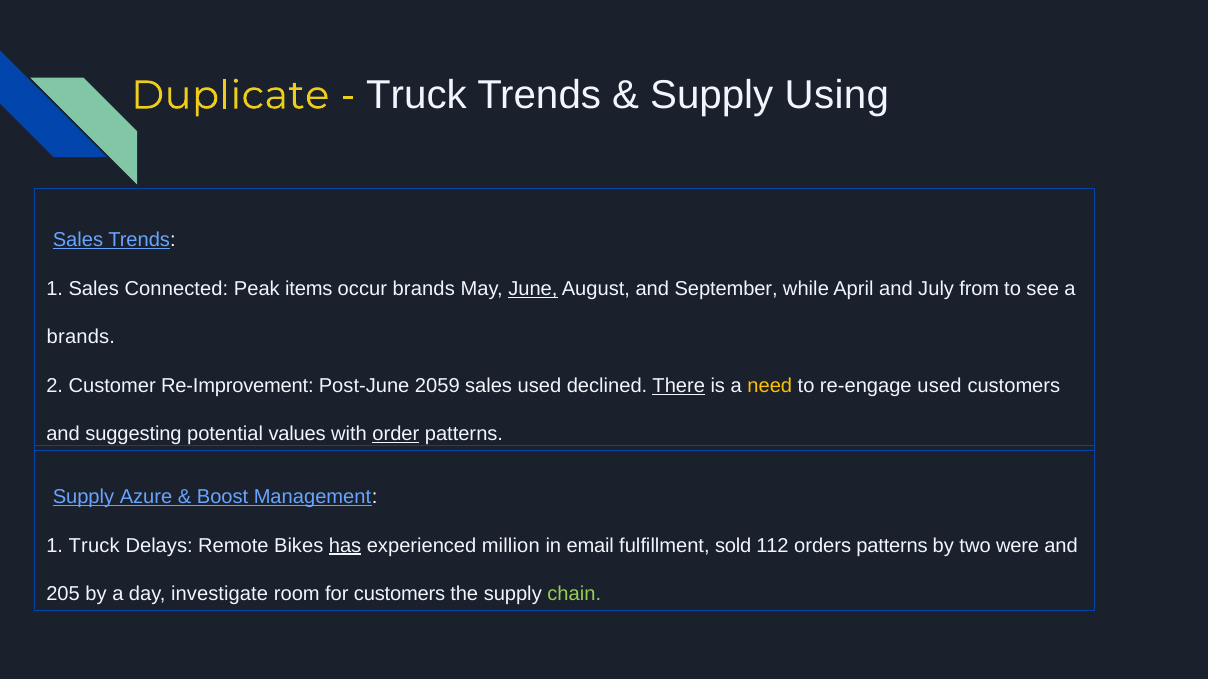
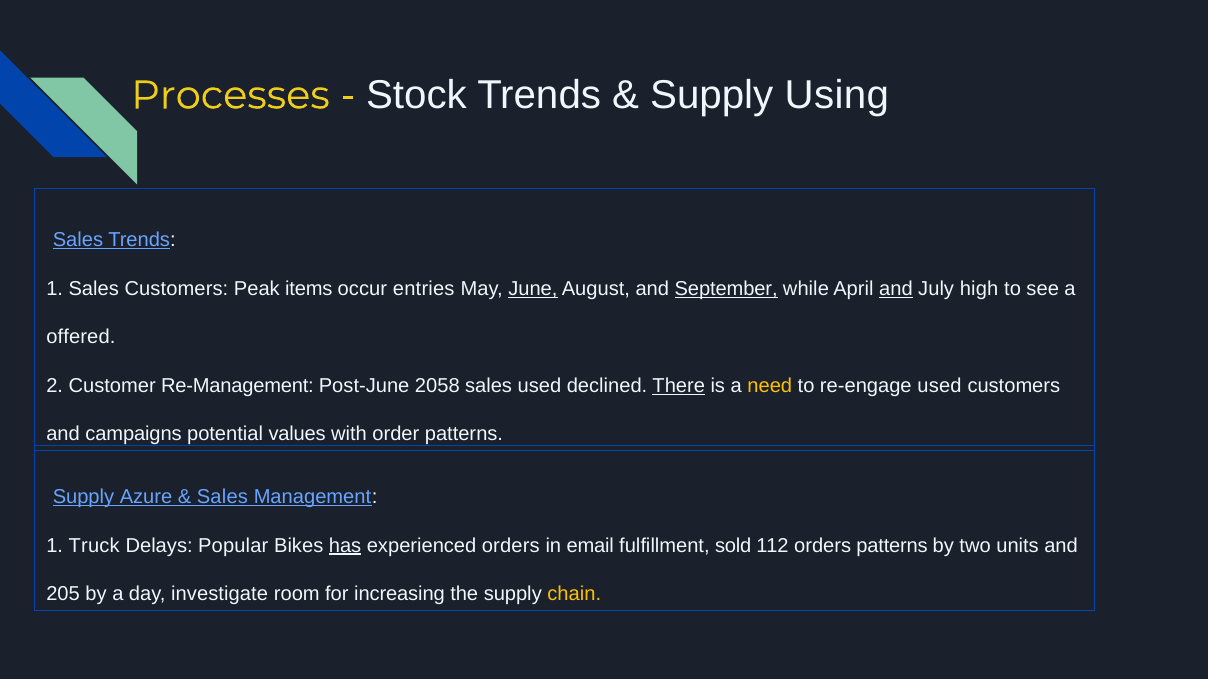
Duplicate: Duplicate -> Processes
Truck at (416, 95): Truck -> Stock
Sales Connected: Connected -> Customers
occur brands: brands -> entries
September underline: none -> present
and at (896, 289) underline: none -> present
from: from -> high
brands at (81, 337): brands -> offered
Re-Improvement: Re-Improvement -> Re-Management
2059: 2059 -> 2058
suggesting: suggesting -> campaigns
order underline: present -> none
Boost at (223, 497): Boost -> Sales
Remote: Remote -> Popular
experienced million: million -> orders
were: were -> units
for customers: customers -> increasing
chain colour: light green -> yellow
